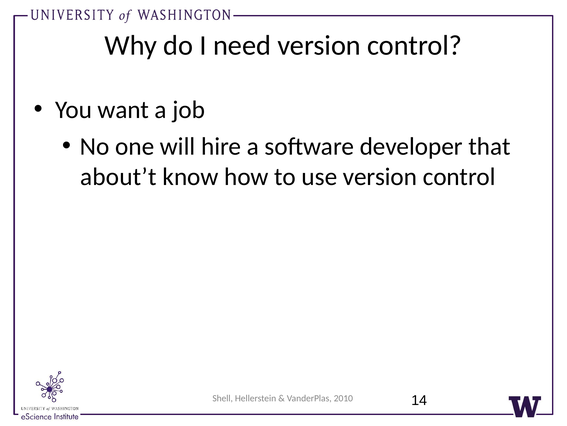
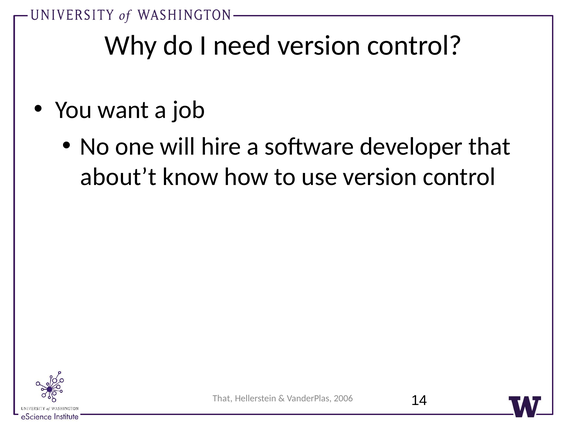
Shell at (223, 398): Shell -> That
2010: 2010 -> 2006
